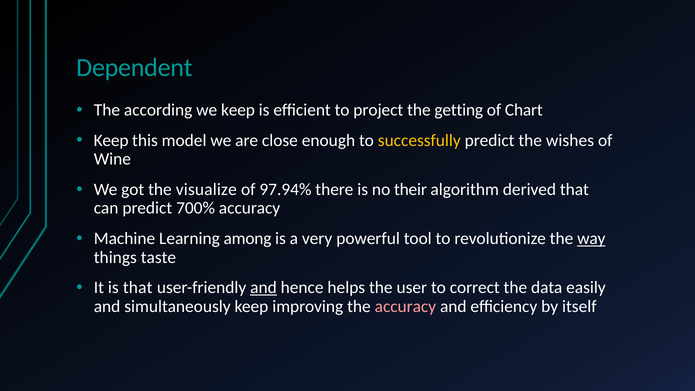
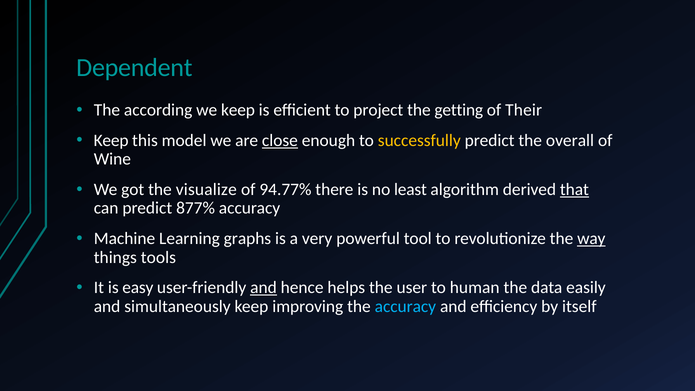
Chart: Chart -> Their
close underline: none -> present
wishes: wishes -> overall
97.94%: 97.94% -> 94.77%
their: their -> least
that at (574, 190) underline: none -> present
700%: 700% -> 877%
among: among -> graphs
taste: taste -> tools
is that: that -> easy
correct: correct -> human
accuracy at (405, 306) colour: pink -> light blue
